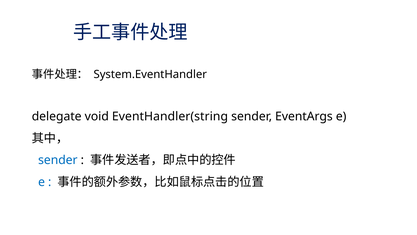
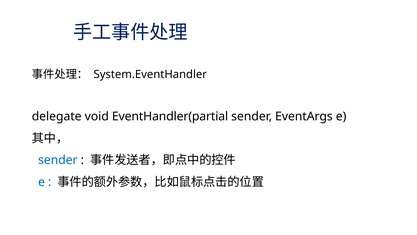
EventHandler(string: EventHandler(string -> EventHandler(partial
